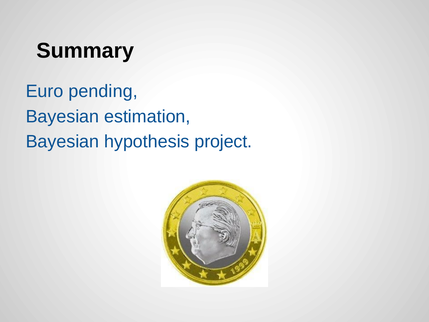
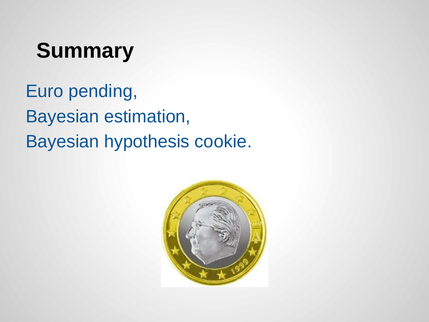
project: project -> cookie
